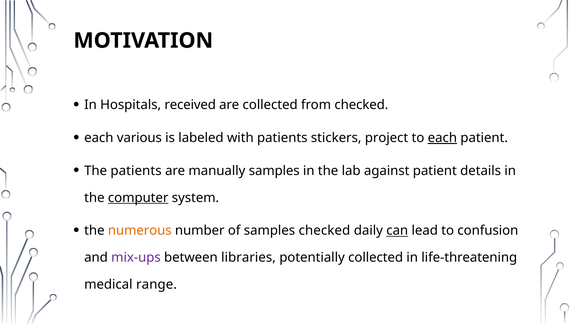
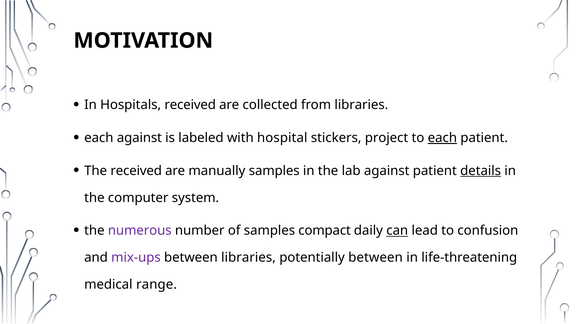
from checked: checked -> libraries
each various: various -> against
with patients: patients -> hospital
The patients: patients -> received
details underline: none -> present
computer underline: present -> none
numerous colour: orange -> purple
samples checked: checked -> compact
potentially collected: collected -> between
